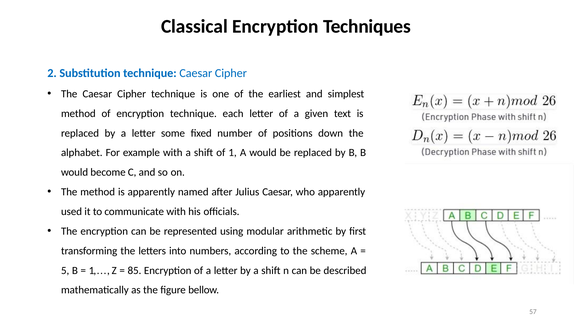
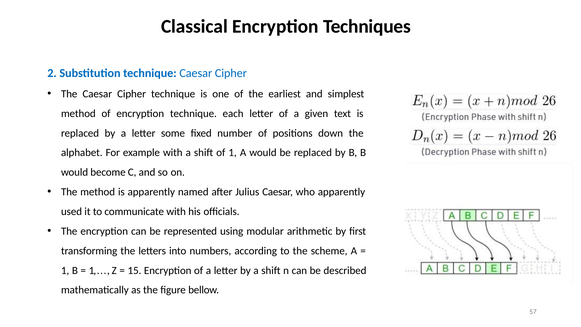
5 at (65, 270): 5 -> 1
85: 85 -> 15
